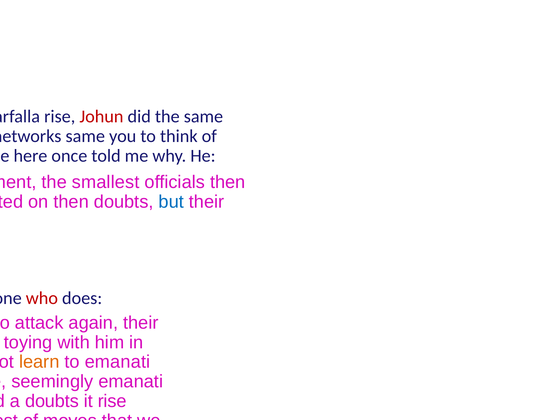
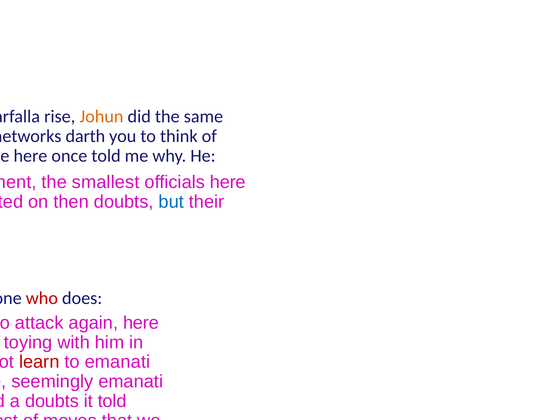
Johun colour: red -> orange
same at (85, 136): same -> darth
officials then: then -> here
again their: their -> here
learn colour: orange -> red
it rise: rise -> told
